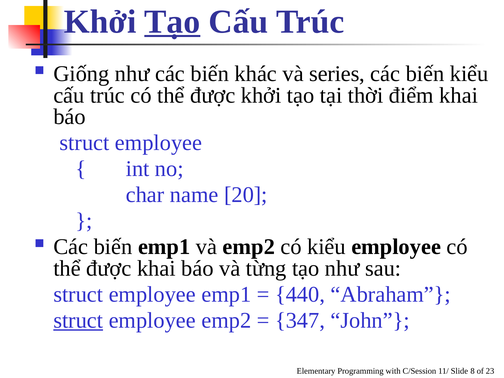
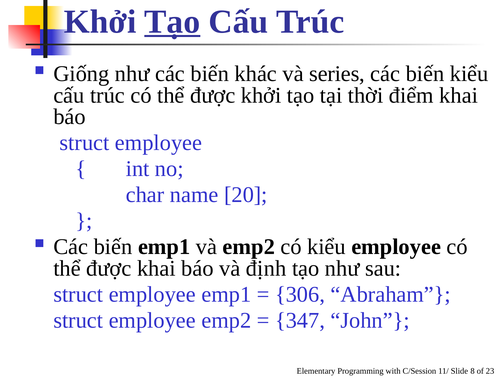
từng: từng -> định
440: 440 -> 306
struct at (78, 320) underline: present -> none
